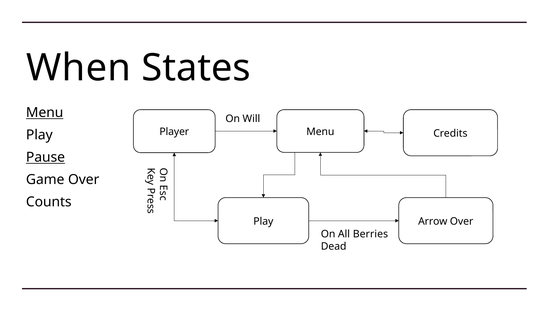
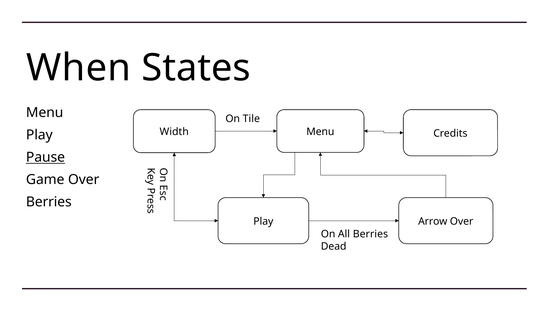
Menu at (45, 112) underline: present -> none
Will: Will -> Tile
Player: Player -> Width
Counts at (49, 202): Counts -> Berries
